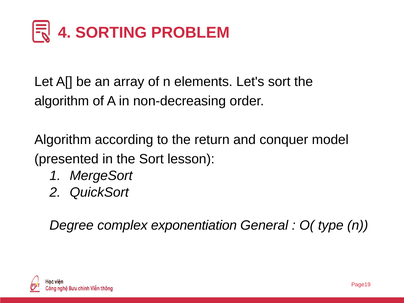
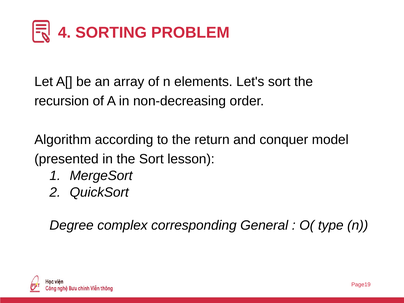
algorithm at (62, 101): algorithm -> recursion
exponentiation: exponentiation -> corresponding
